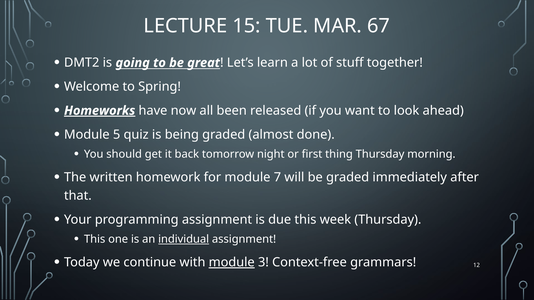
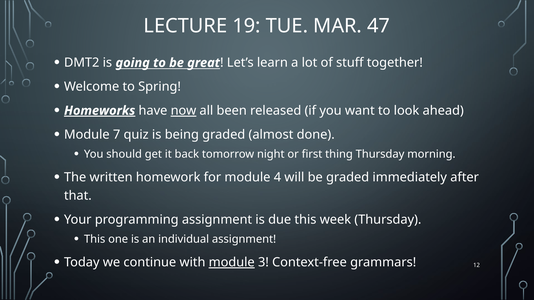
15: 15 -> 19
67: 67 -> 47
now underline: none -> present
5: 5 -> 7
7: 7 -> 4
individual underline: present -> none
